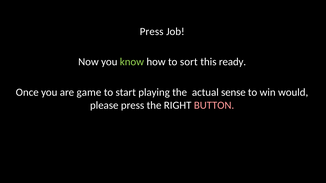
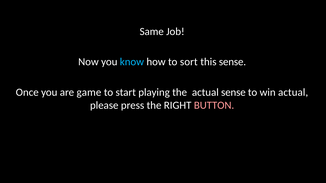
Press at (152, 32): Press -> Same
know colour: light green -> light blue
this ready: ready -> sense
win would: would -> actual
